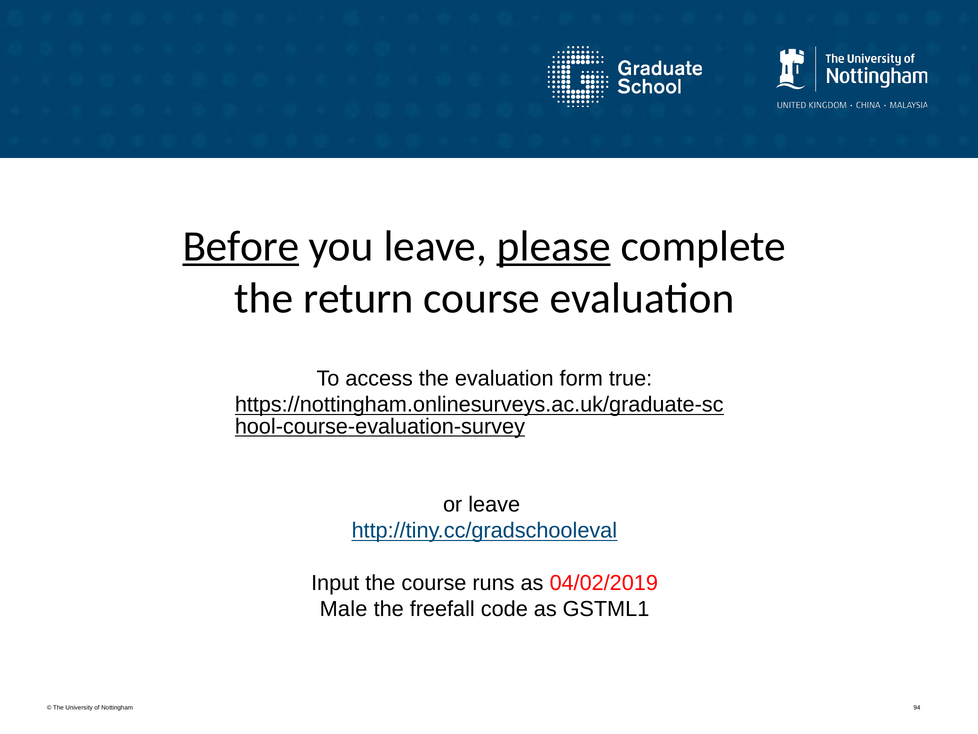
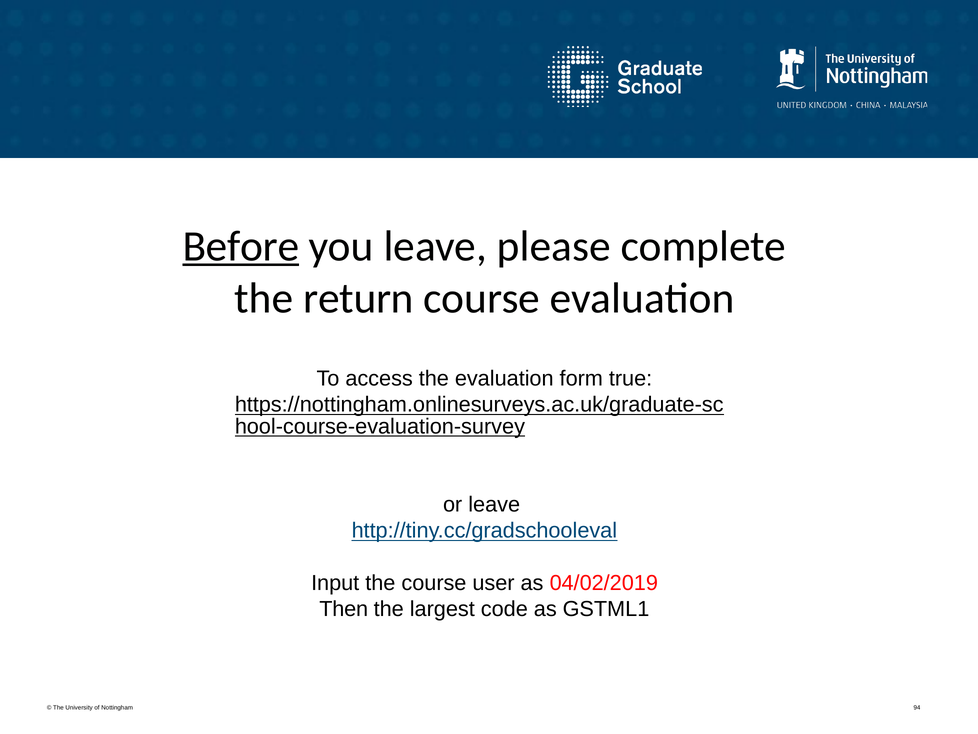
please underline: present -> none
runs: runs -> user
Male: Male -> Then
freefall: freefall -> largest
